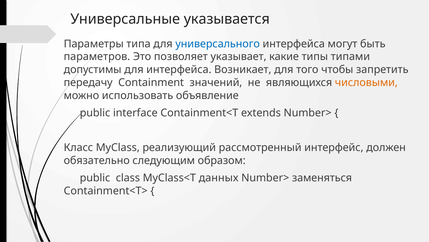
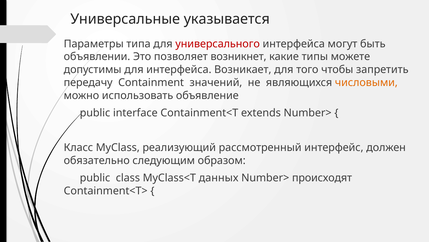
универсального colour: blue -> red
параметров: параметров -> объявлении
указывает: указывает -> возникнет
типами: типами -> можете
заменяться: заменяться -> происходят
